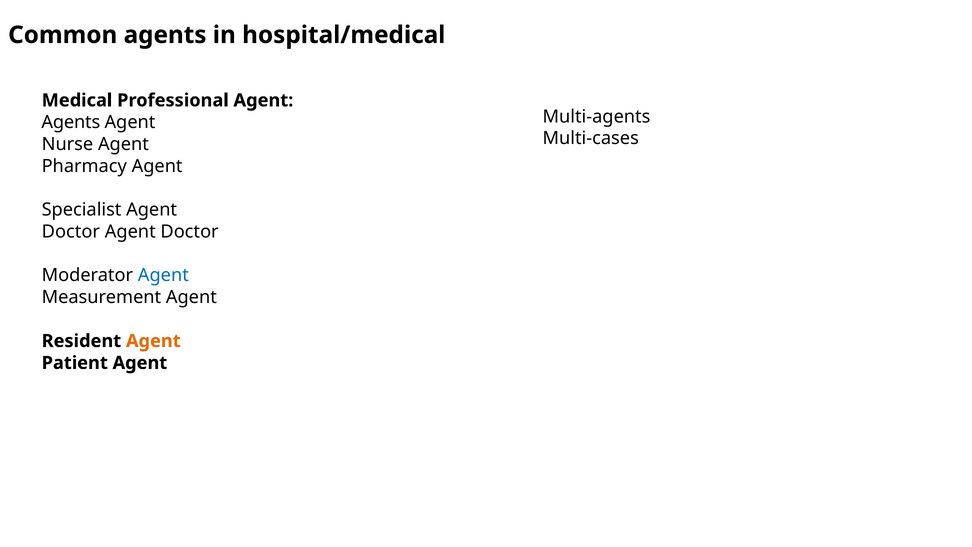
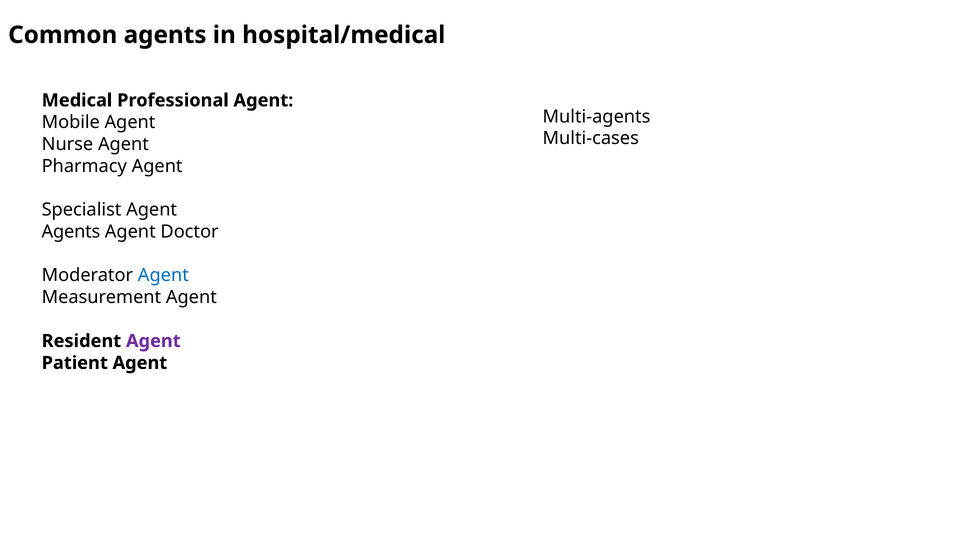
Agents at (71, 122): Agents -> Mobile
Doctor at (71, 232): Doctor -> Agents
Agent at (153, 341) colour: orange -> purple
